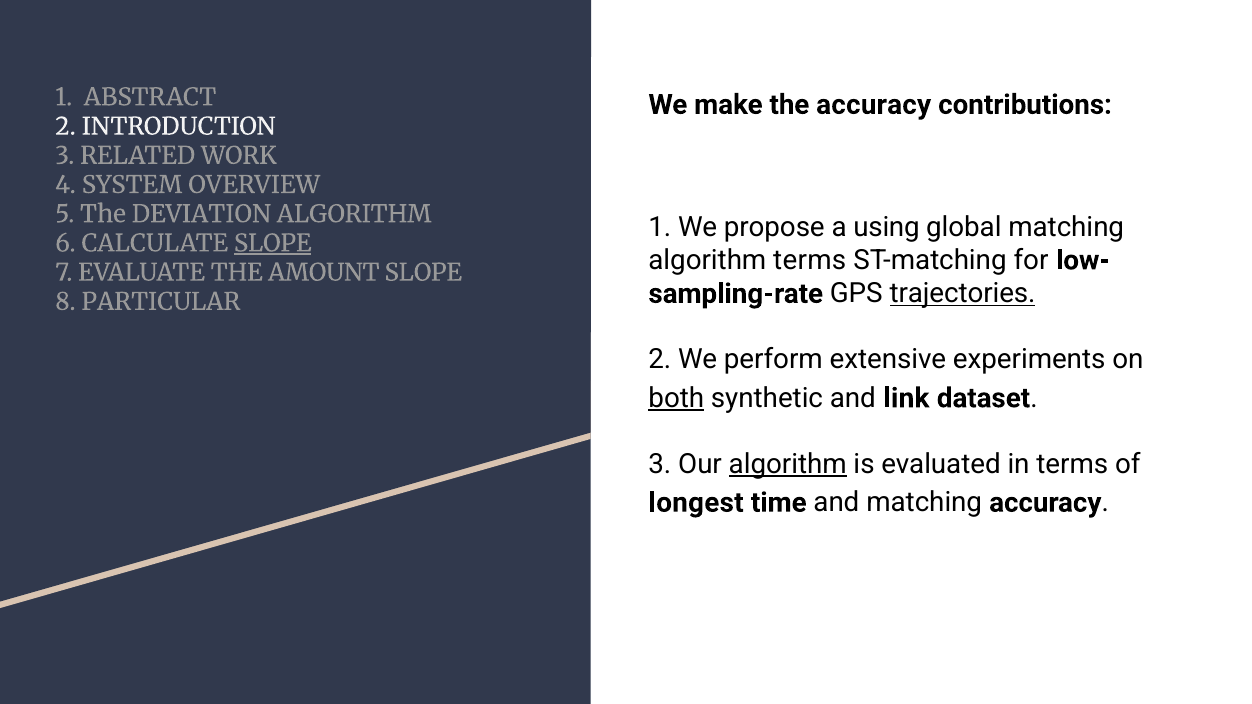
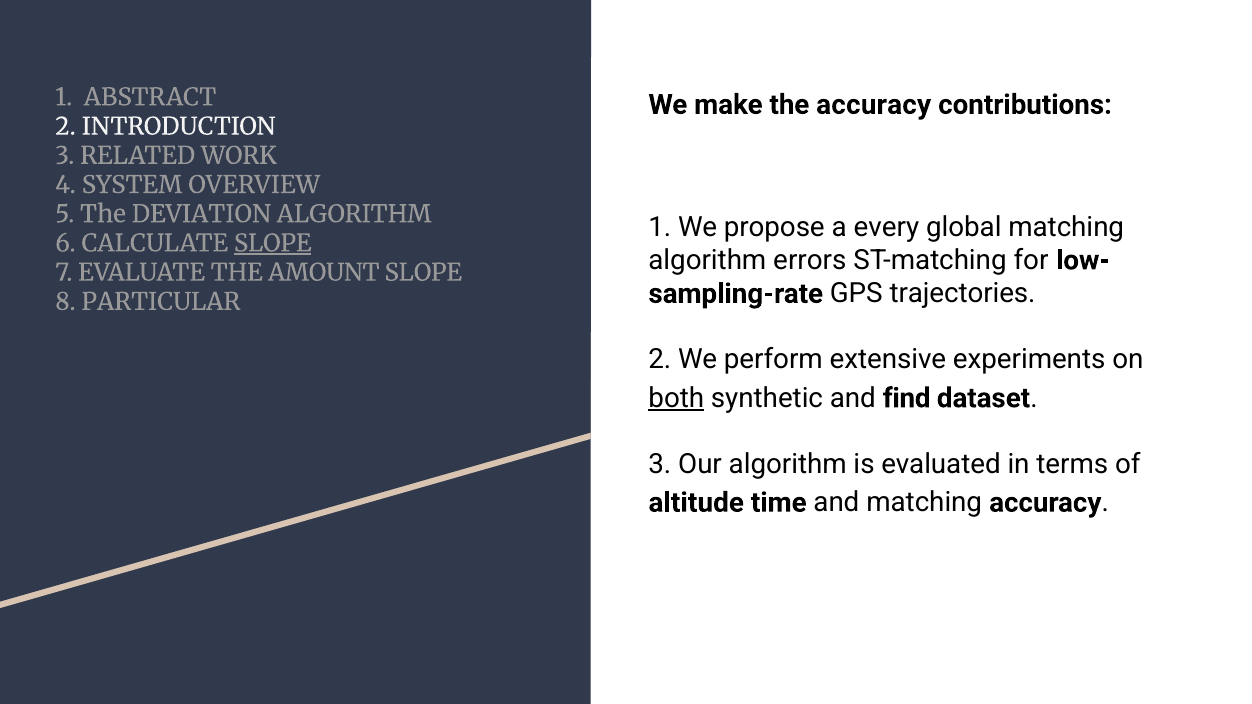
using: using -> every
algorithm terms: terms -> errors
trajectories underline: present -> none
link: link -> find
algorithm at (788, 464) underline: present -> none
longest: longest -> altitude
